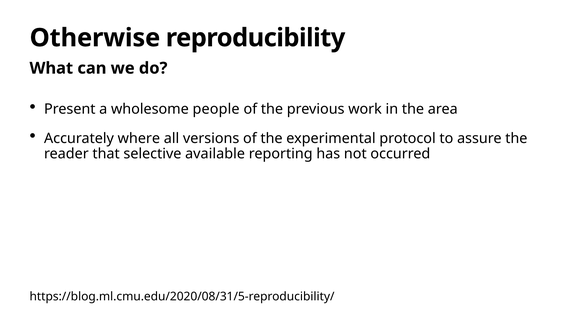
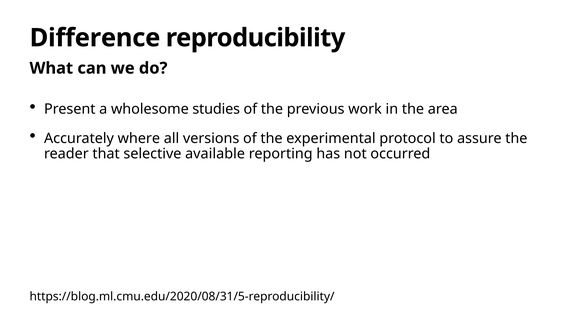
Otherwise: Otherwise -> Difference
people: people -> studies
